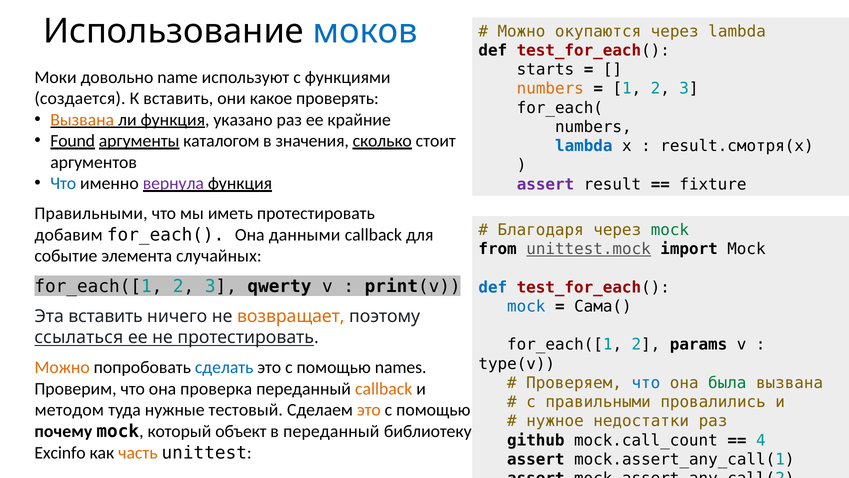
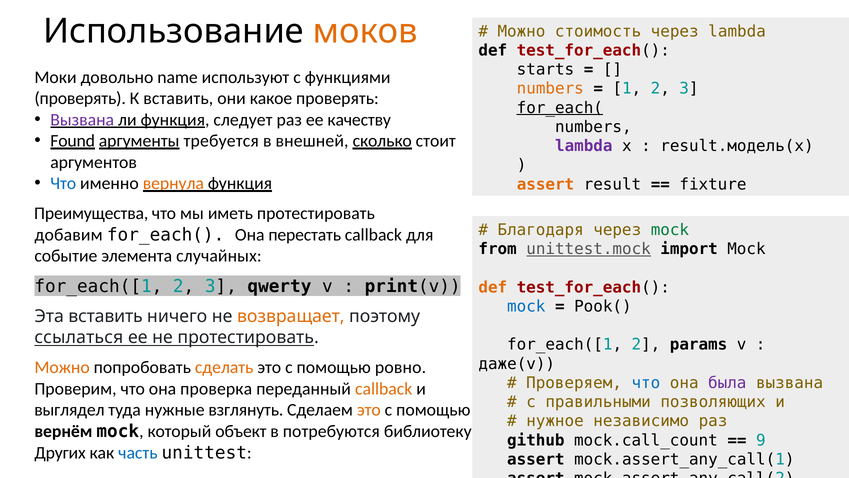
моков colour: blue -> orange
окупаются: окупаются -> стоимость
создается at (80, 98): создается -> проверять
for_each( at (560, 108) underline: none -> present
Вызвана at (82, 120) colour: orange -> purple
указано: указано -> следует
крайние: крайние -> качеству
каталогом: каталогом -> требуется
значения: значения -> внешней
lambda at (584, 146) colour: blue -> purple
result.смотря(x: result.смотря(x -> result.модель(x
вернула colour: purple -> orange
assert at (545, 184) colour: purple -> orange
Правильными at (91, 213): Правильными -> Преимущества
данными: данными -> перестать
def at (493, 287) colour: blue -> orange
Сама(: Сама( -> Pook(
type(v: type(v -> даже(v
сделать colour: blue -> orange
names: names -> ровно
была colour: green -> purple
провалились: провалились -> позволяющих
методом: методом -> выглядел
тестовый: тестовый -> взглянуть
недостатки: недостатки -> независимо
почему: почему -> вернём
в переданный: переданный -> потребуются
4: 4 -> 9
Excinfo: Excinfo -> Других
часть colour: orange -> blue
